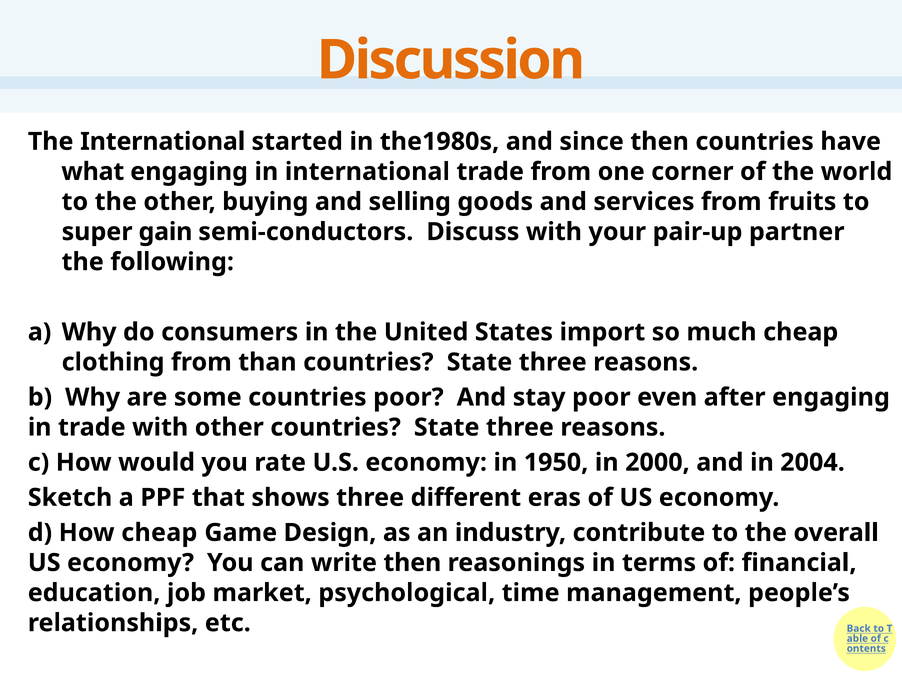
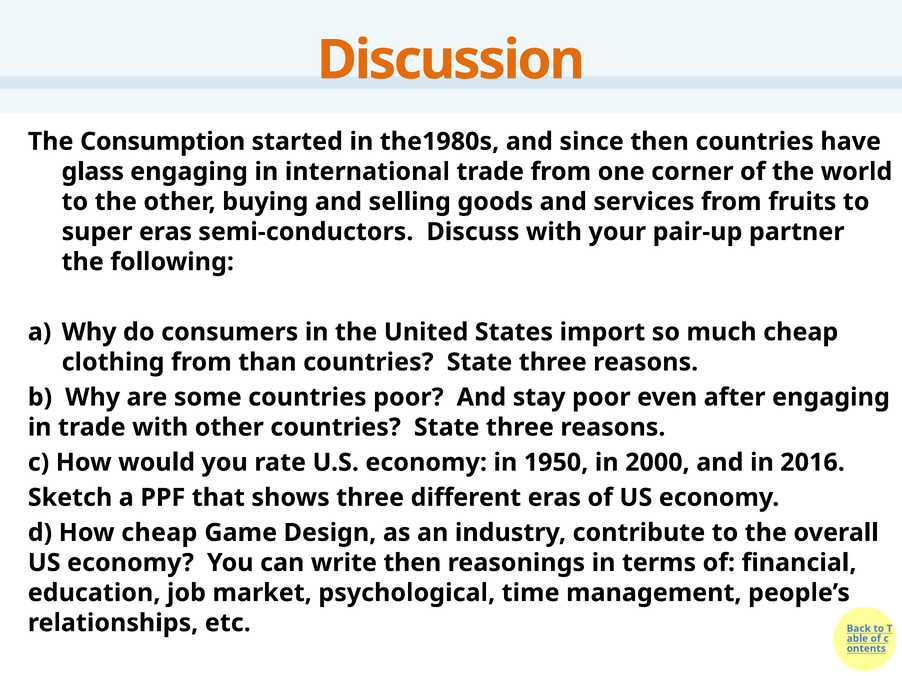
The International: International -> Consumption
what: what -> glass
super gain: gain -> eras
2004: 2004 -> 2016
